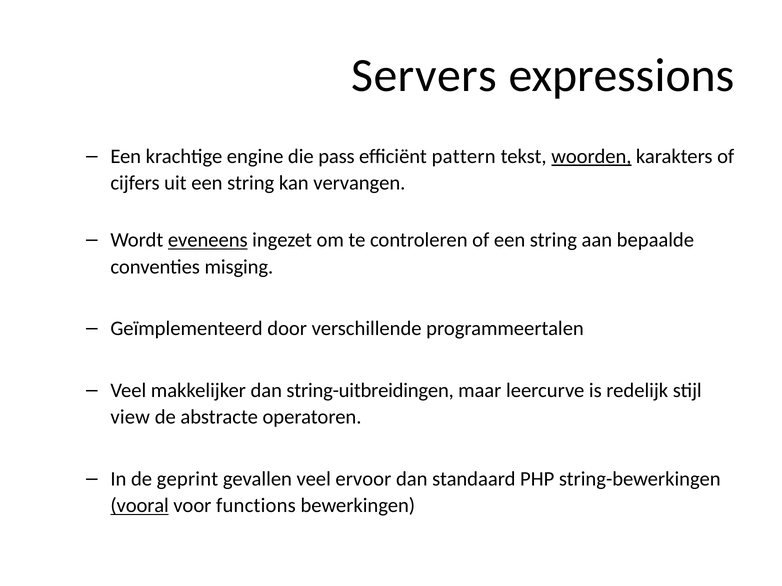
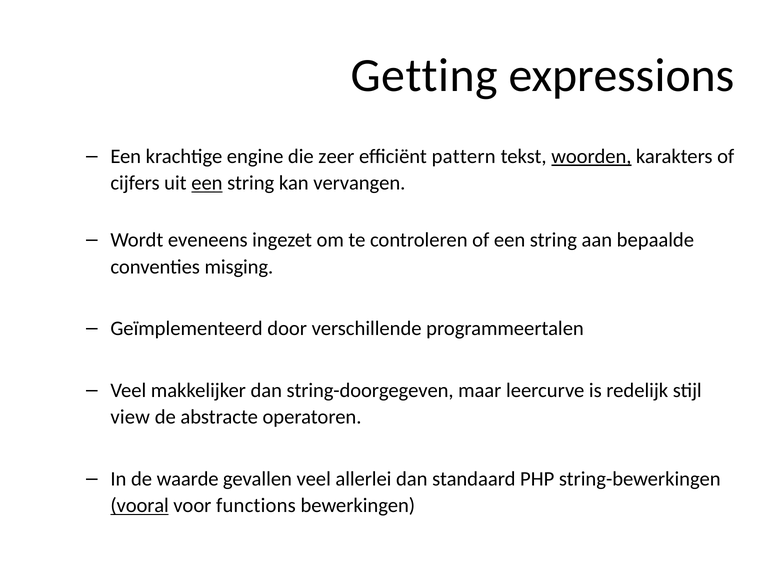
Servers: Servers -> Getting
pass: pass -> zeer
een at (207, 183) underline: none -> present
eveneens underline: present -> none
string-uitbreidingen: string-uitbreidingen -> string-doorgegeven
geprint: geprint -> waarde
ervoor: ervoor -> allerlei
